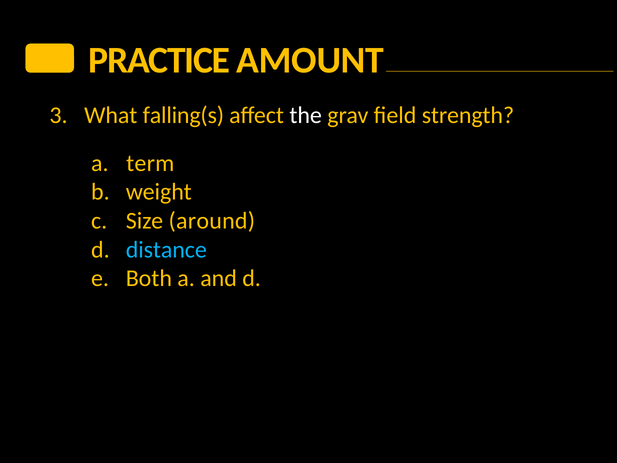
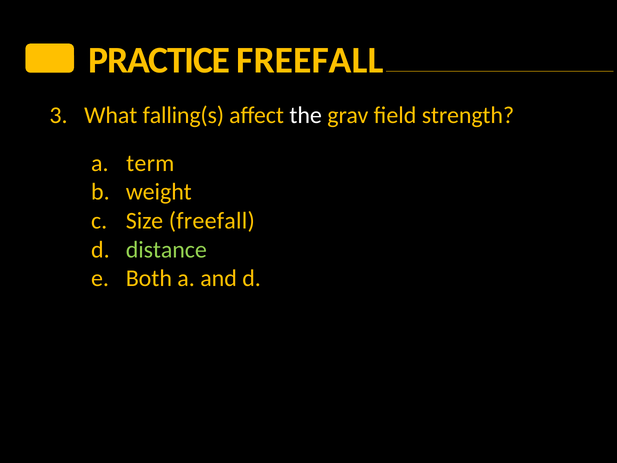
PRACTICE AMOUNT: AMOUNT -> FREEFALL
Size around: around -> freefall
distance colour: light blue -> light green
